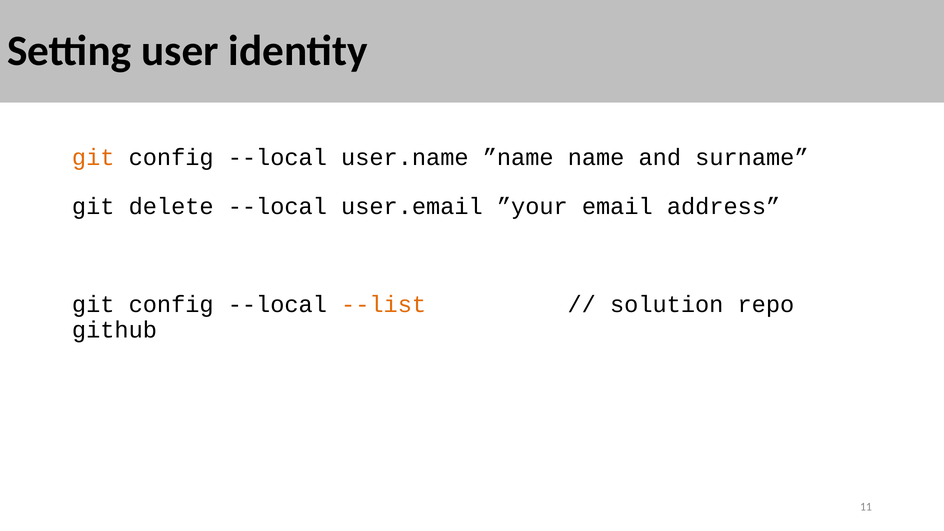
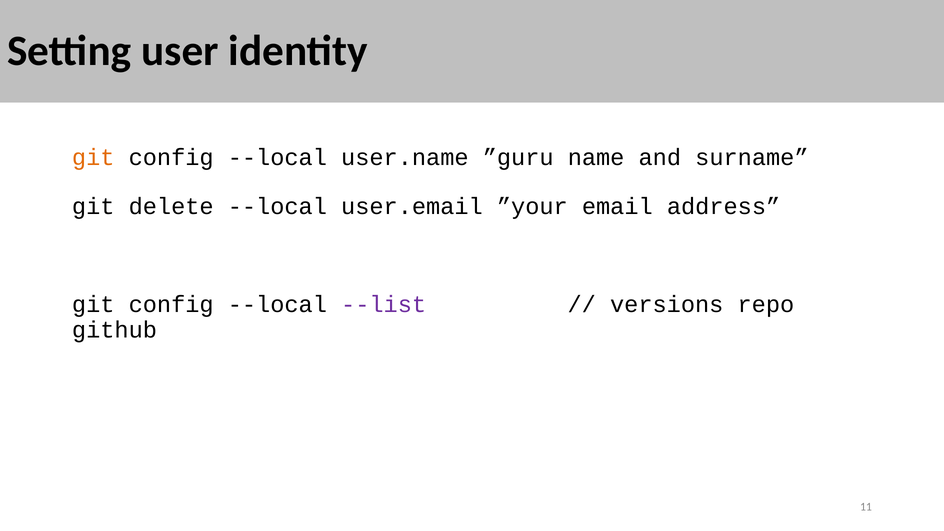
”name: ”name -> ”guru
--list colour: orange -> purple
solution: solution -> versions
